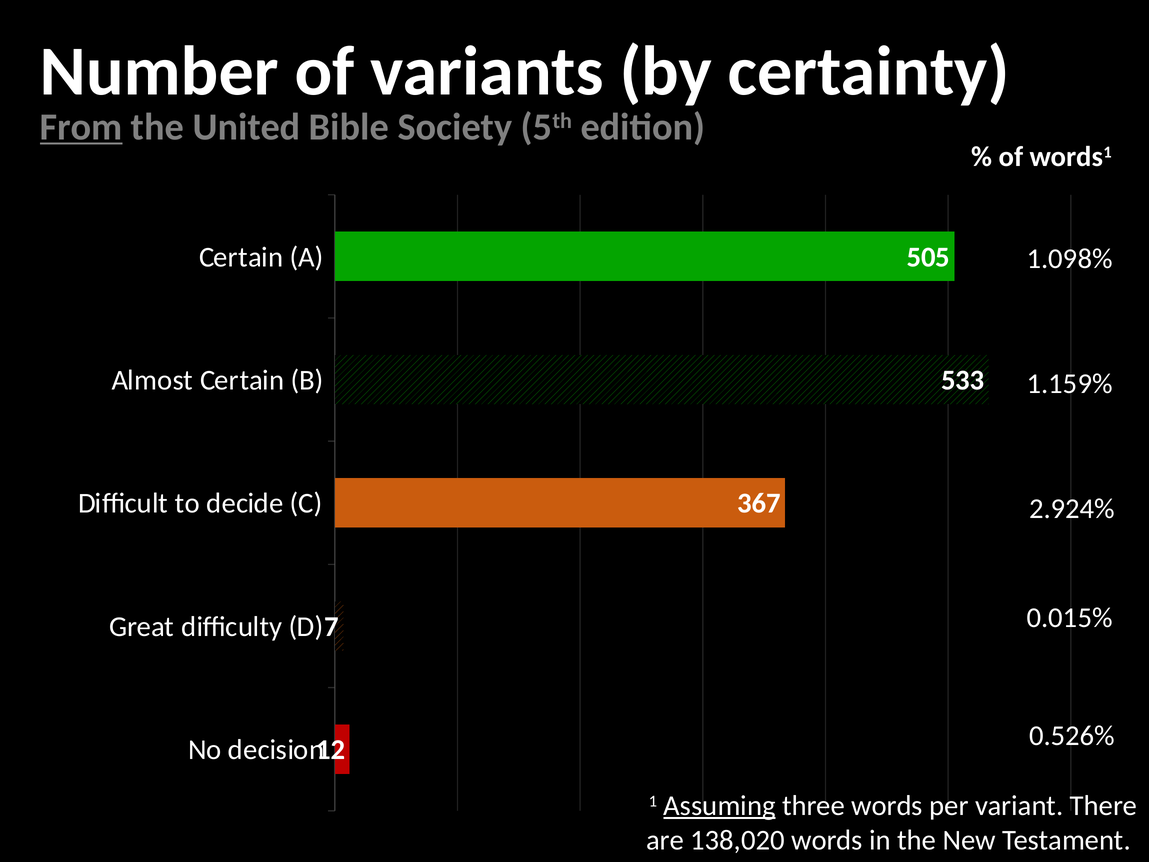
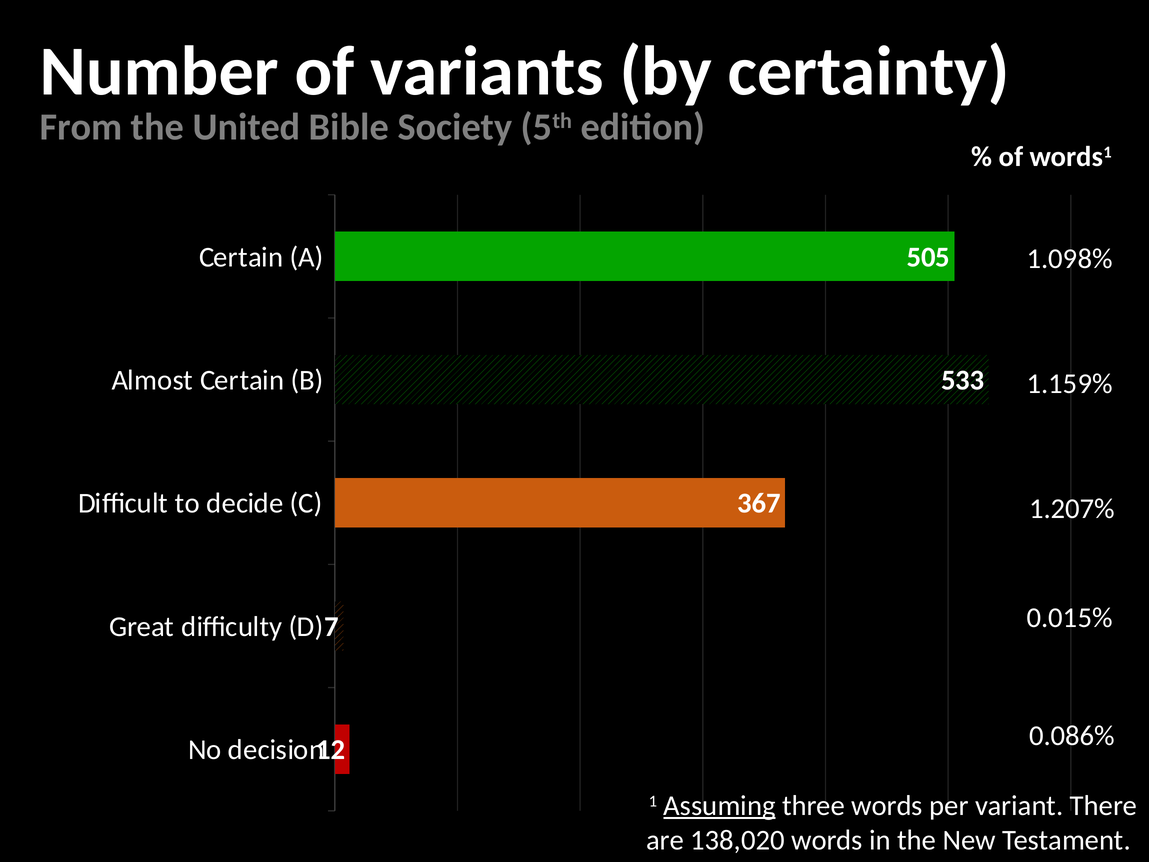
From underline: present -> none
2.924%: 2.924% -> 1.207%
0.526%: 0.526% -> 0.086%
